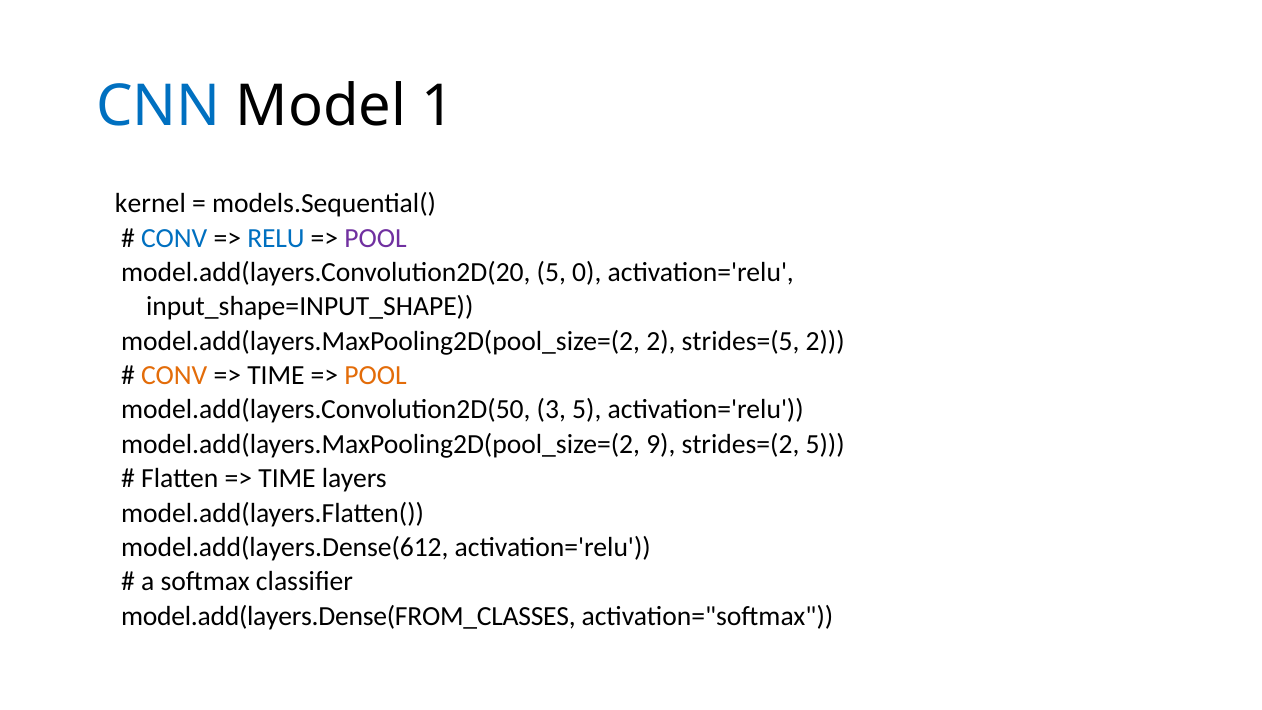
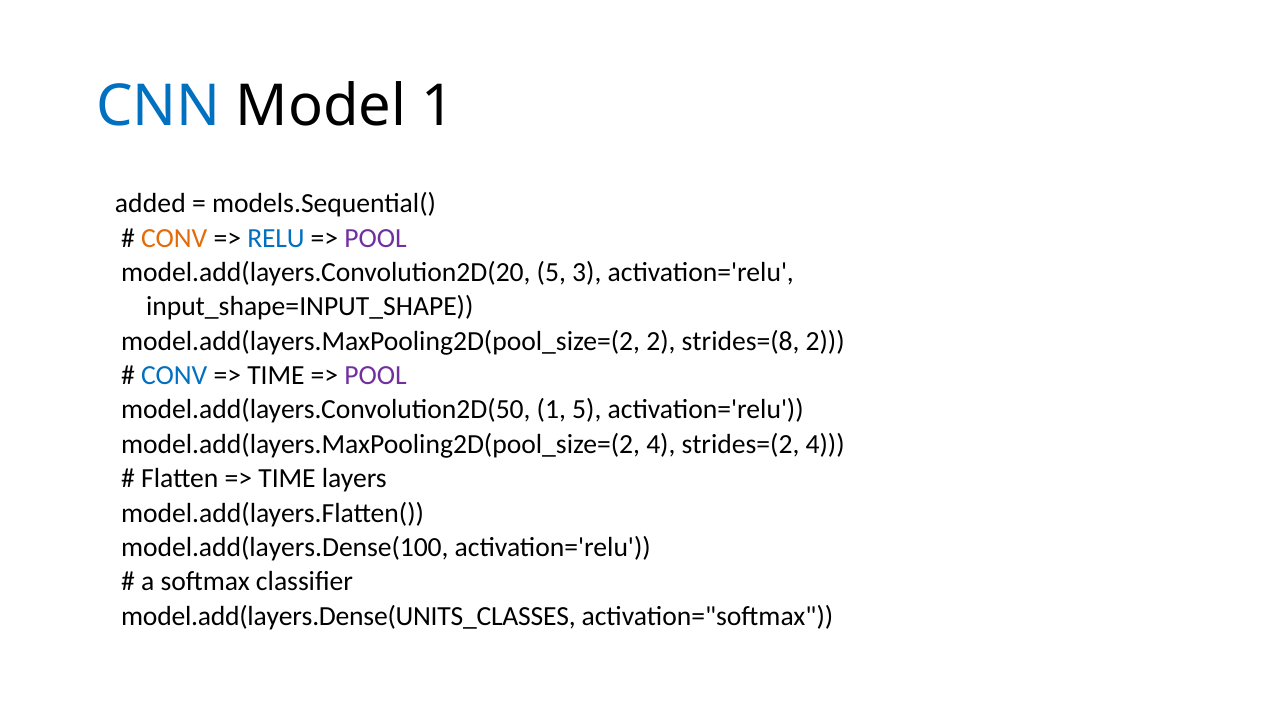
kernel: kernel -> added
CONV at (174, 238) colour: blue -> orange
0: 0 -> 3
strides=(5: strides=(5 -> strides=(8
CONV at (174, 375) colour: orange -> blue
POOL at (376, 375) colour: orange -> purple
model.add(layers.Convolution2D(50 3: 3 -> 1
model.add(layers.MaxPooling2D(pool_size=(2 9: 9 -> 4
strides=(2 5: 5 -> 4
model.add(layers.Dense(612: model.add(layers.Dense(612 -> model.add(layers.Dense(100
model.add(layers.Dense(FROM_CLASSES: model.add(layers.Dense(FROM_CLASSES -> model.add(layers.Dense(UNITS_CLASSES
